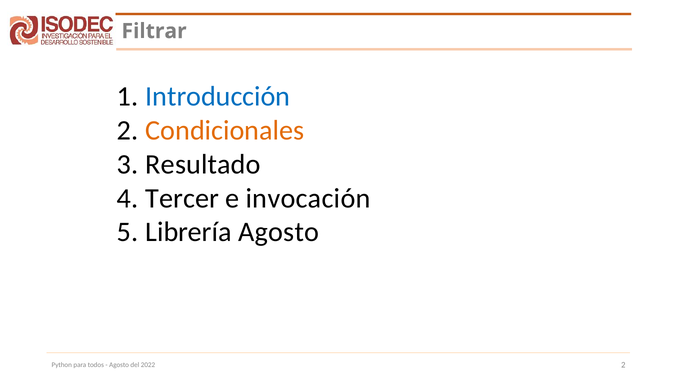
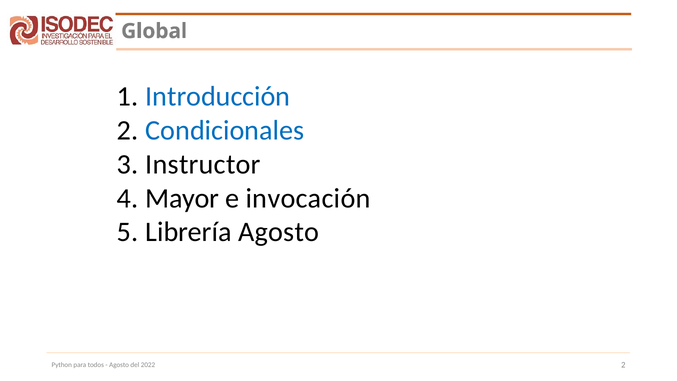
Filtrar: Filtrar -> Global
Condicionales colour: orange -> blue
Resultado: Resultado -> Instructor
Tercer: Tercer -> Mayor
